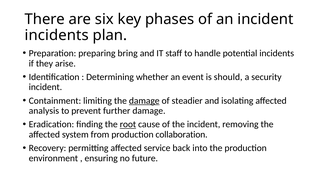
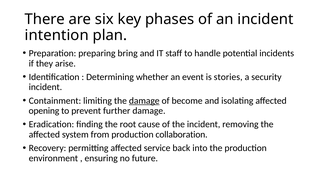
incidents at (57, 35): incidents -> intention
should: should -> stories
steadier: steadier -> become
analysis: analysis -> opening
root underline: present -> none
